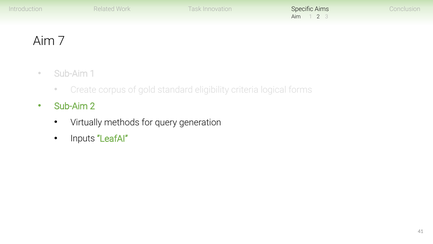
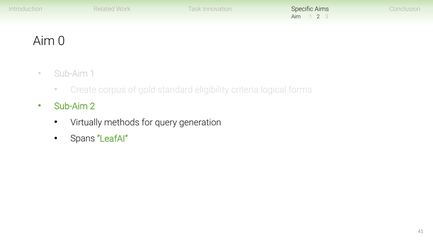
7: 7 -> 0
Inputs: Inputs -> Spans
